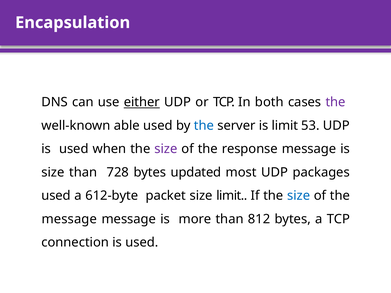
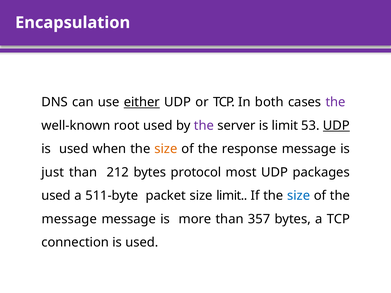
able: able -> root
the at (204, 126) colour: blue -> purple
UDP at (336, 126) underline: none -> present
size at (166, 149) colour: purple -> orange
size at (53, 172): size -> just
728: 728 -> 212
updated: updated -> protocol
612-byte: 612-byte -> 511-byte
812: 812 -> 357
